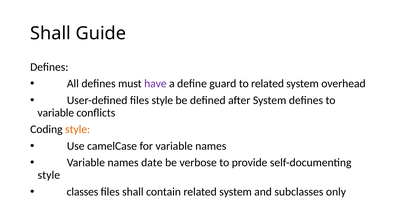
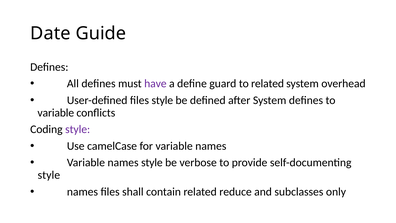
Shall at (51, 33): Shall -> Date
style at (78, 129) colour: orange -> purple
names date: date -> style
classes at (83, 192): classes -> names
contain related system: system -> reduce
